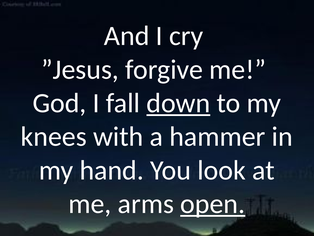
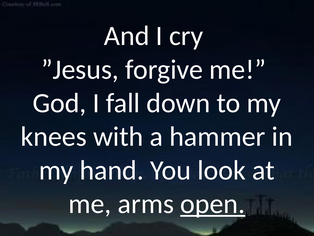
down underline: present -> none
